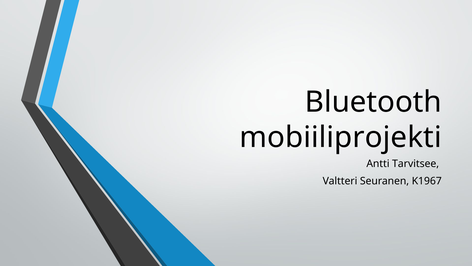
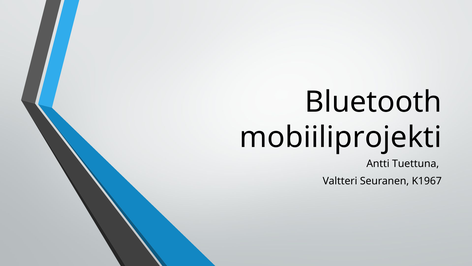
Tarvitsee: Tarvitsee -> Tuettuna
